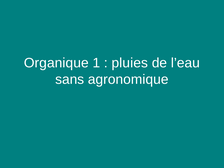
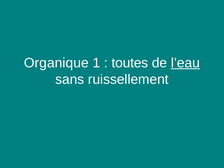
pluies: pluies -> toutes
l’eau underline: none -> present
agronomique: agronomique -> ruissellement
